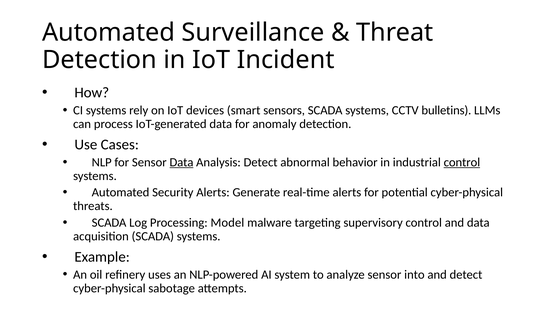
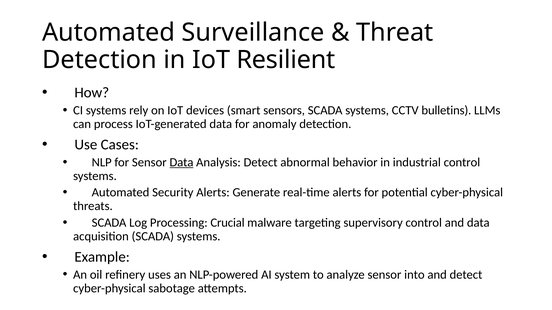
Incident: Incident -> Resilient
control at (462, 163) underline: present -> none
Model: Model -> Crucial
